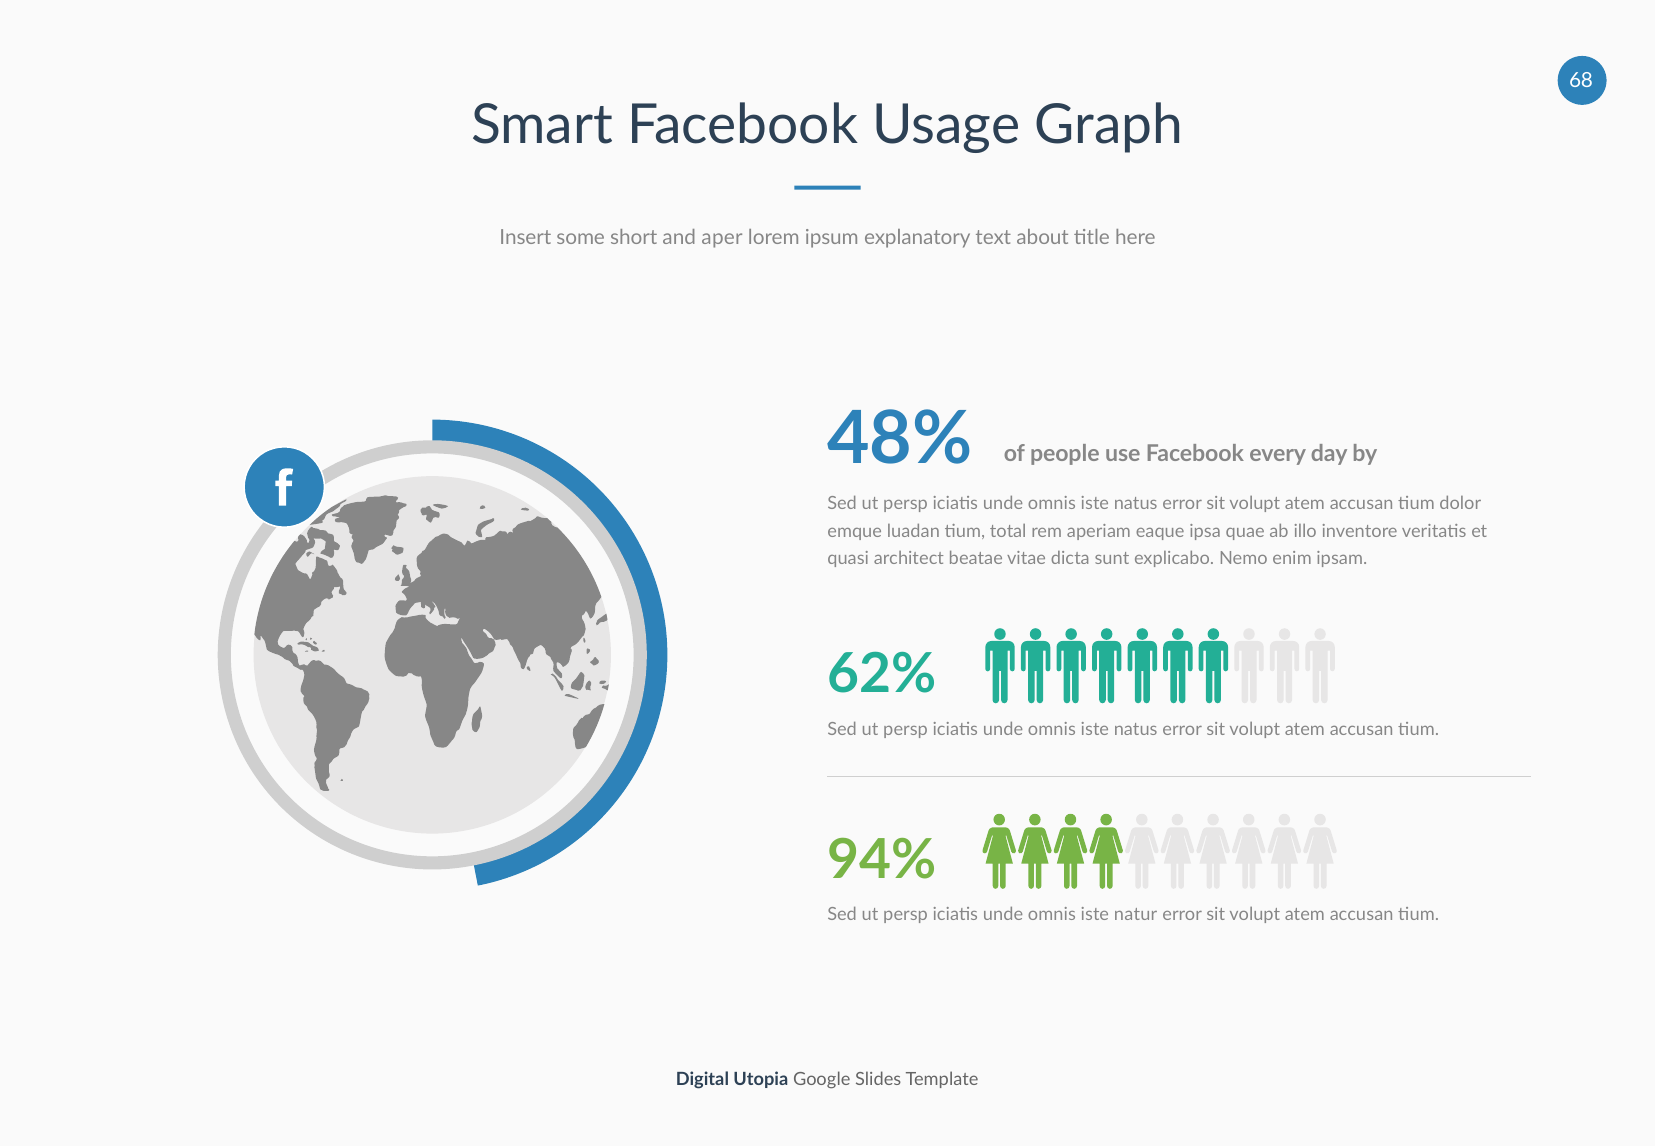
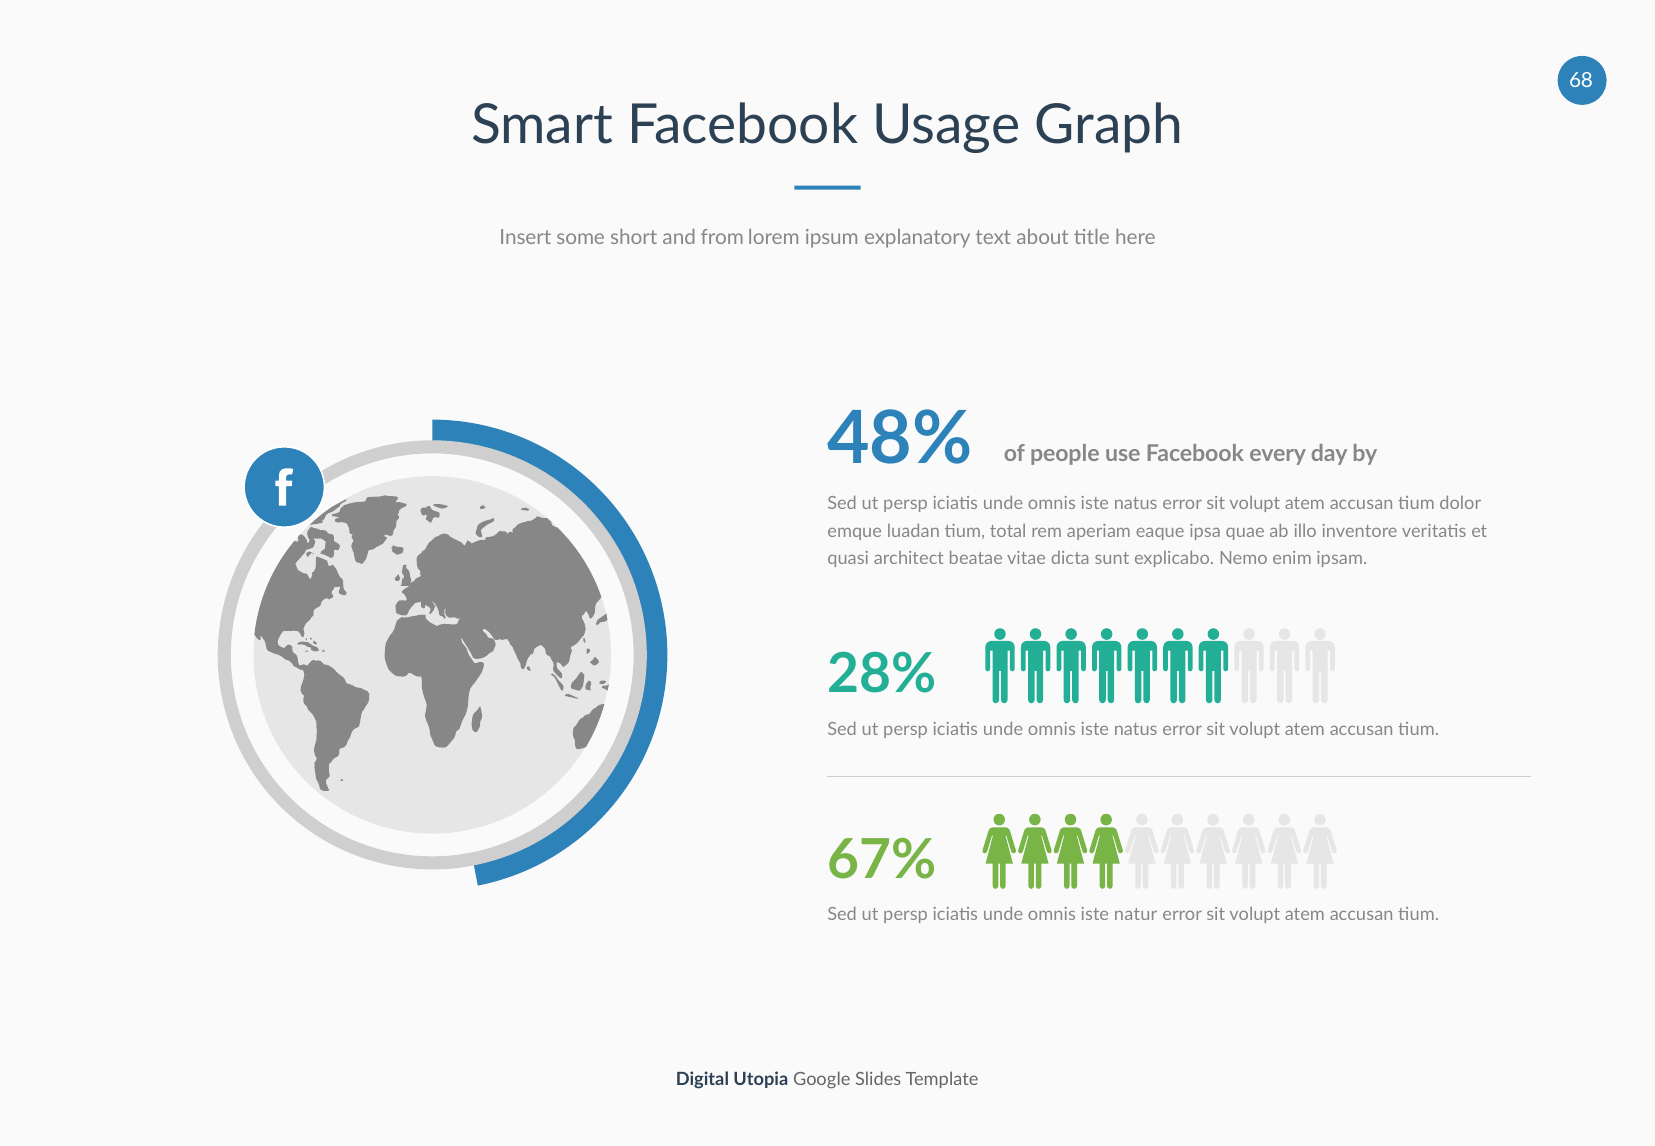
aper: aper -> from
62%: 62% -> 28%
94%: 94% -> 67%
